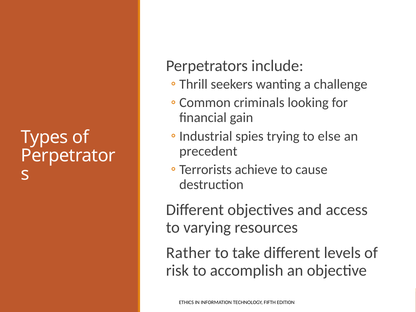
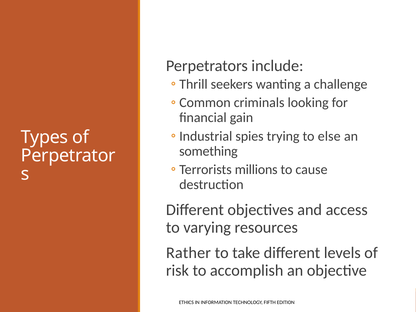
precedent: precedent -> something
achieve: achieve -> millions
